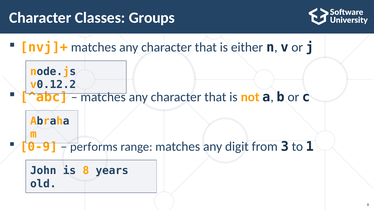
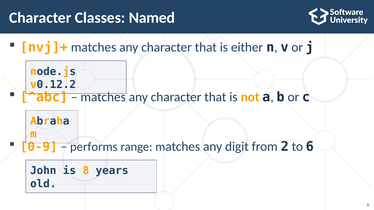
Groups: Groups -> Named
3: 3 -> 2
1: 1 -> 6
